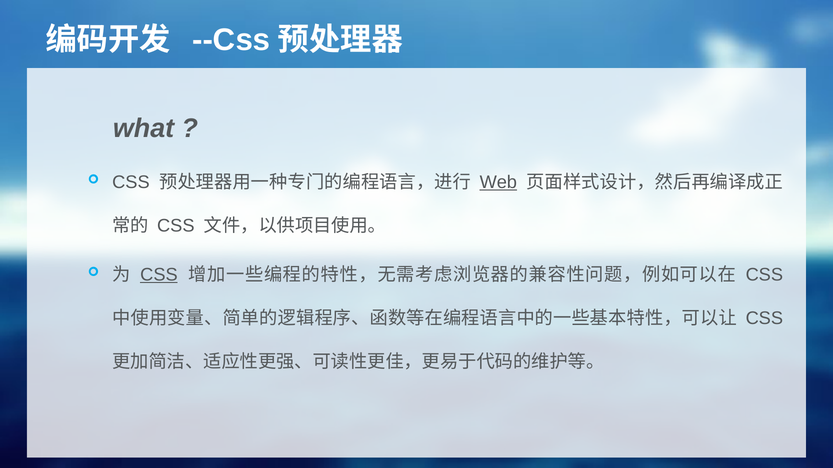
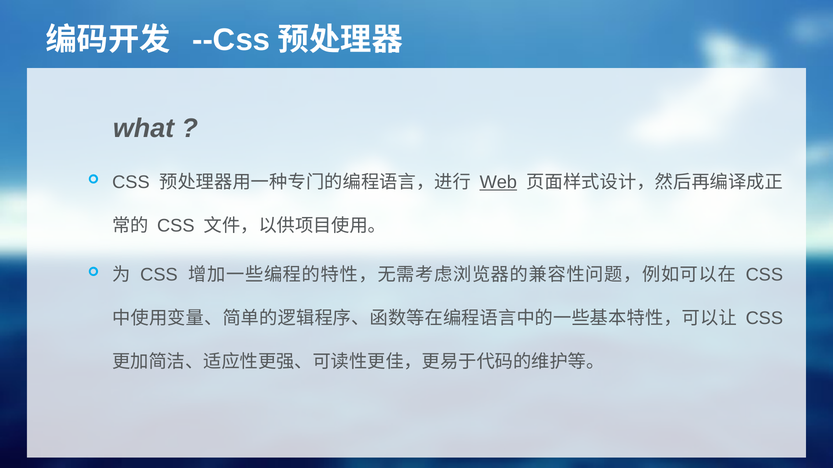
CSS at (159, 275) underline: present -> none
